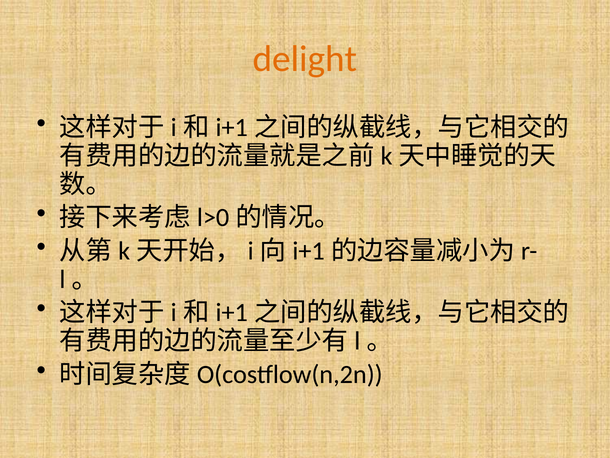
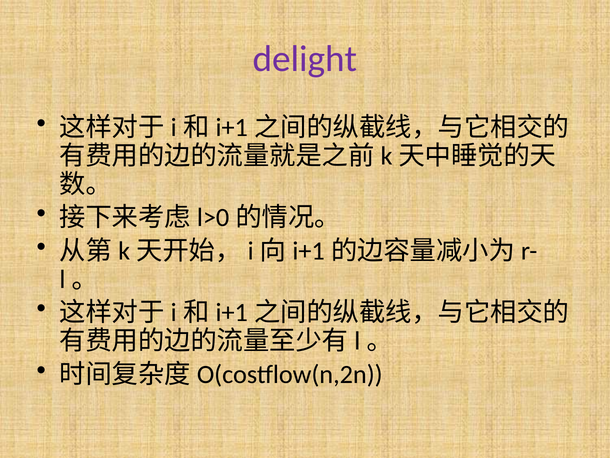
delight colour: orange -> purple
